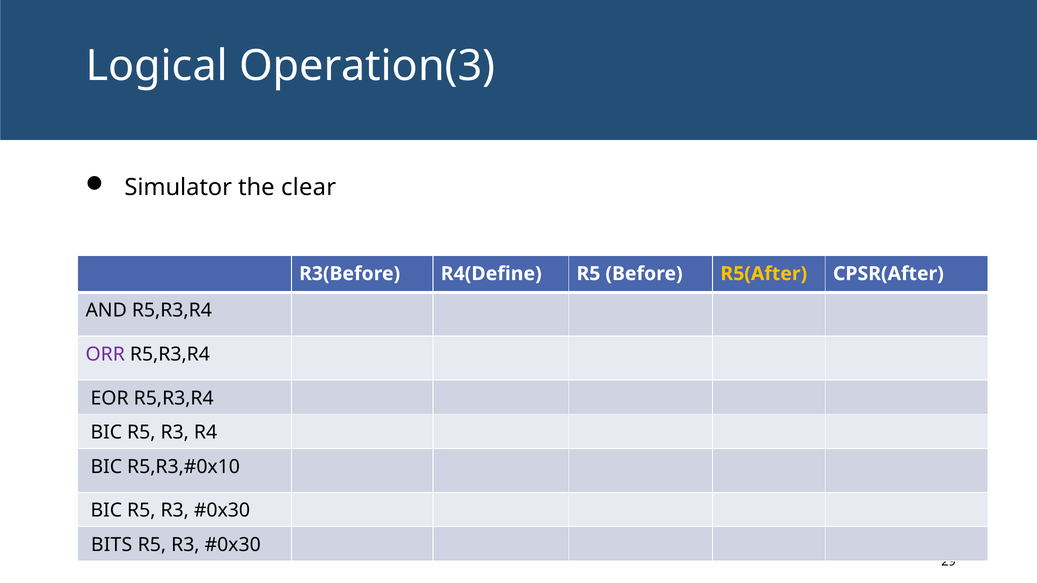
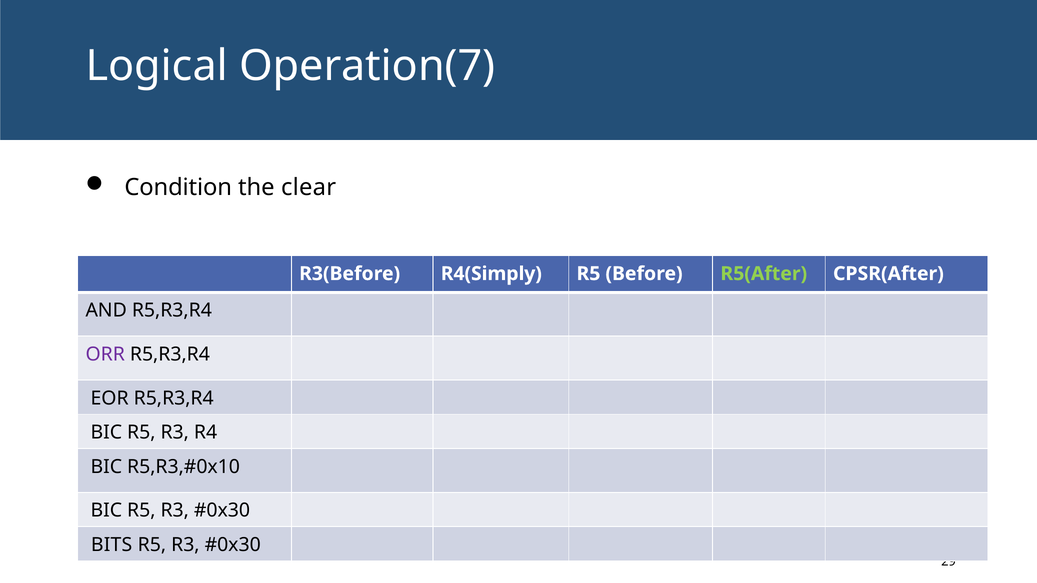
Operation(3: Operation(3 -> Operation(7
Simulator: Simulator -> Condition
R4(Define: R4(Define -> R4(Simply
R5(After colour: yellow -> light green
